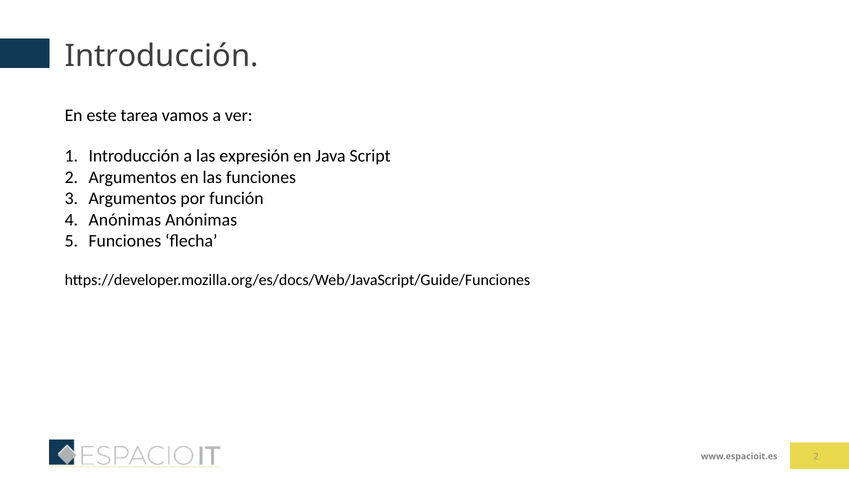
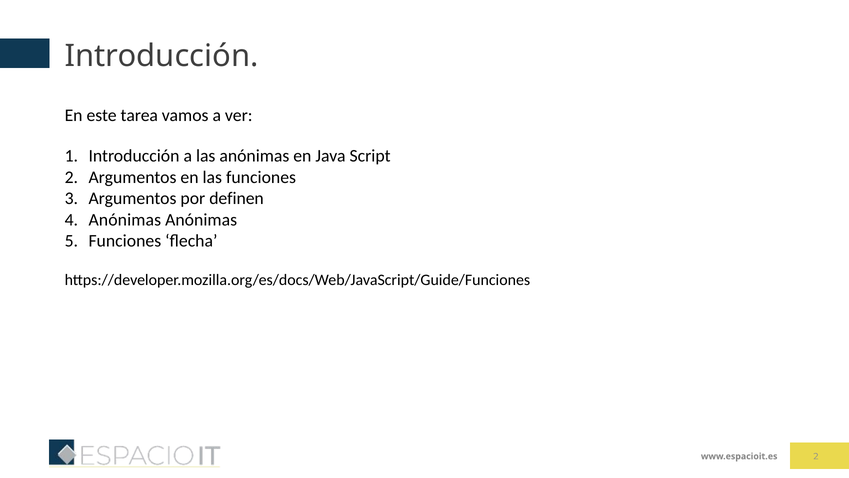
las expresión: expresión -> anónimas
función: función -> definen
